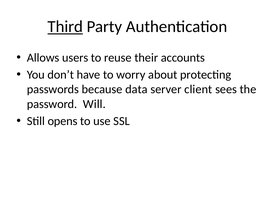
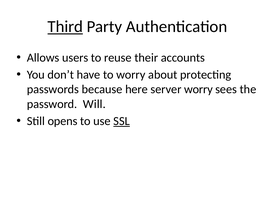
data: data -> here
server client: client -> worry
SSL underline: none -> present
